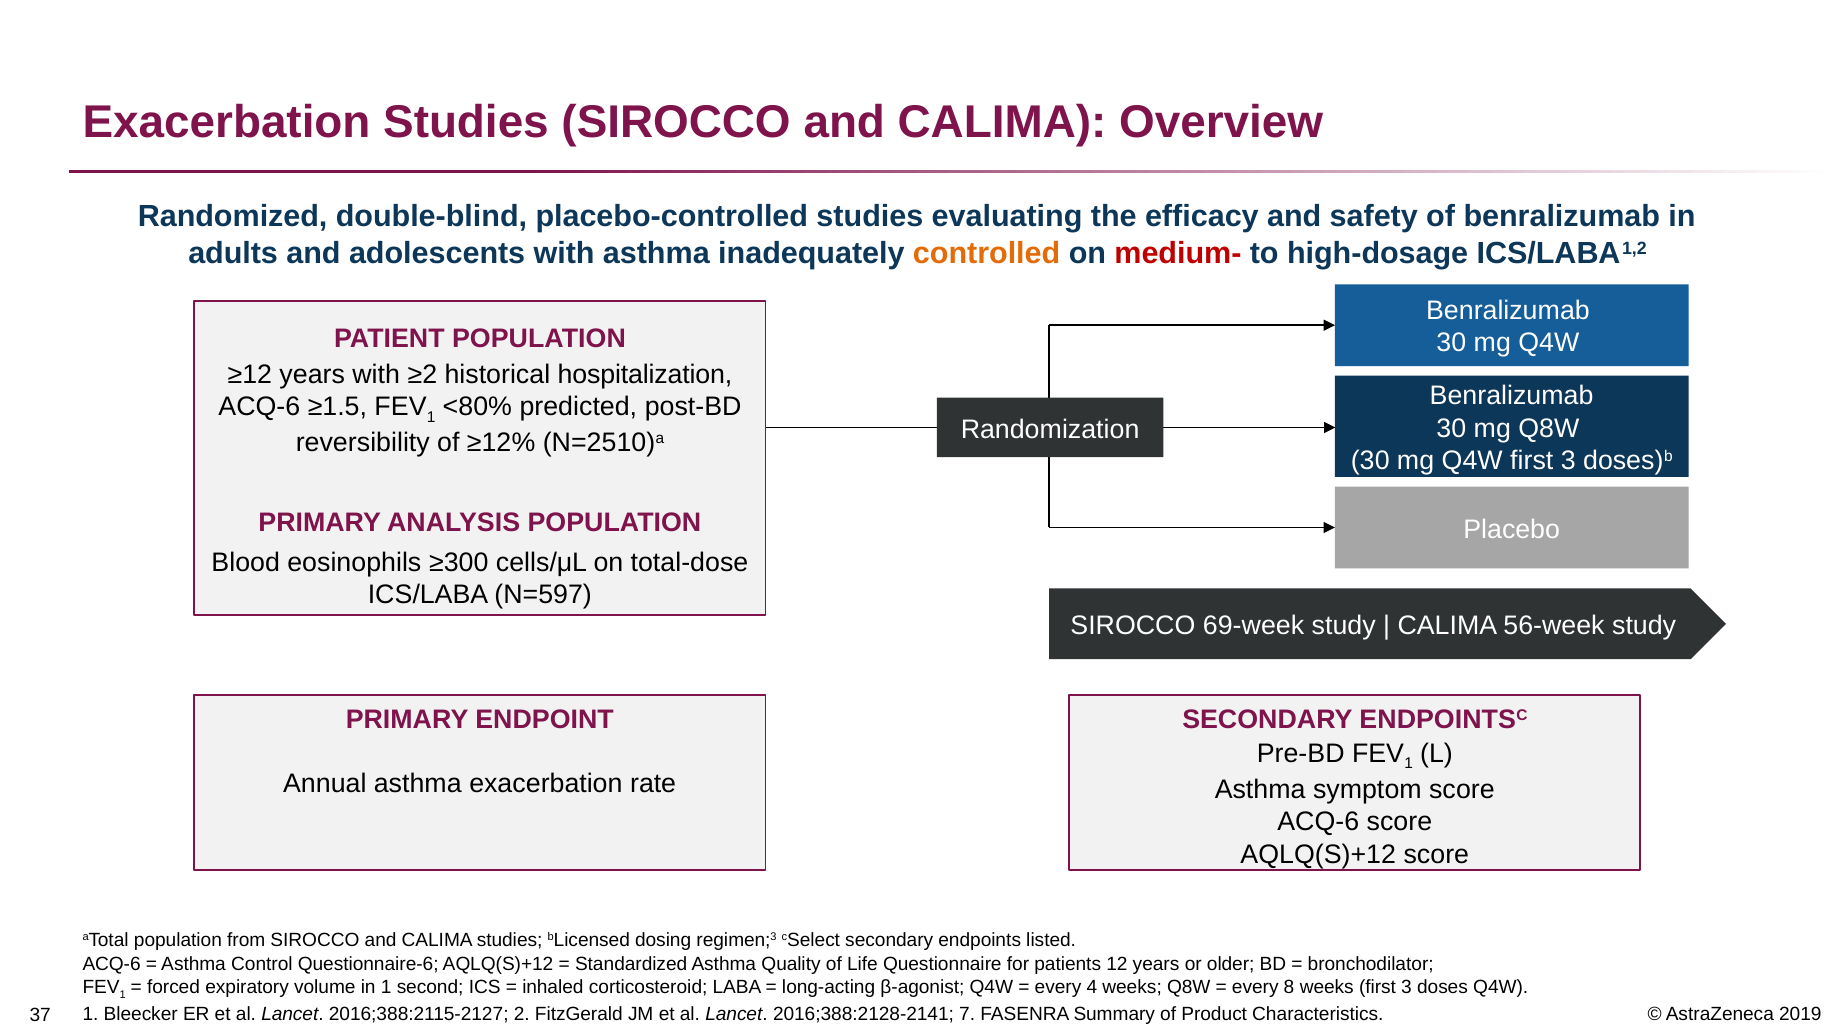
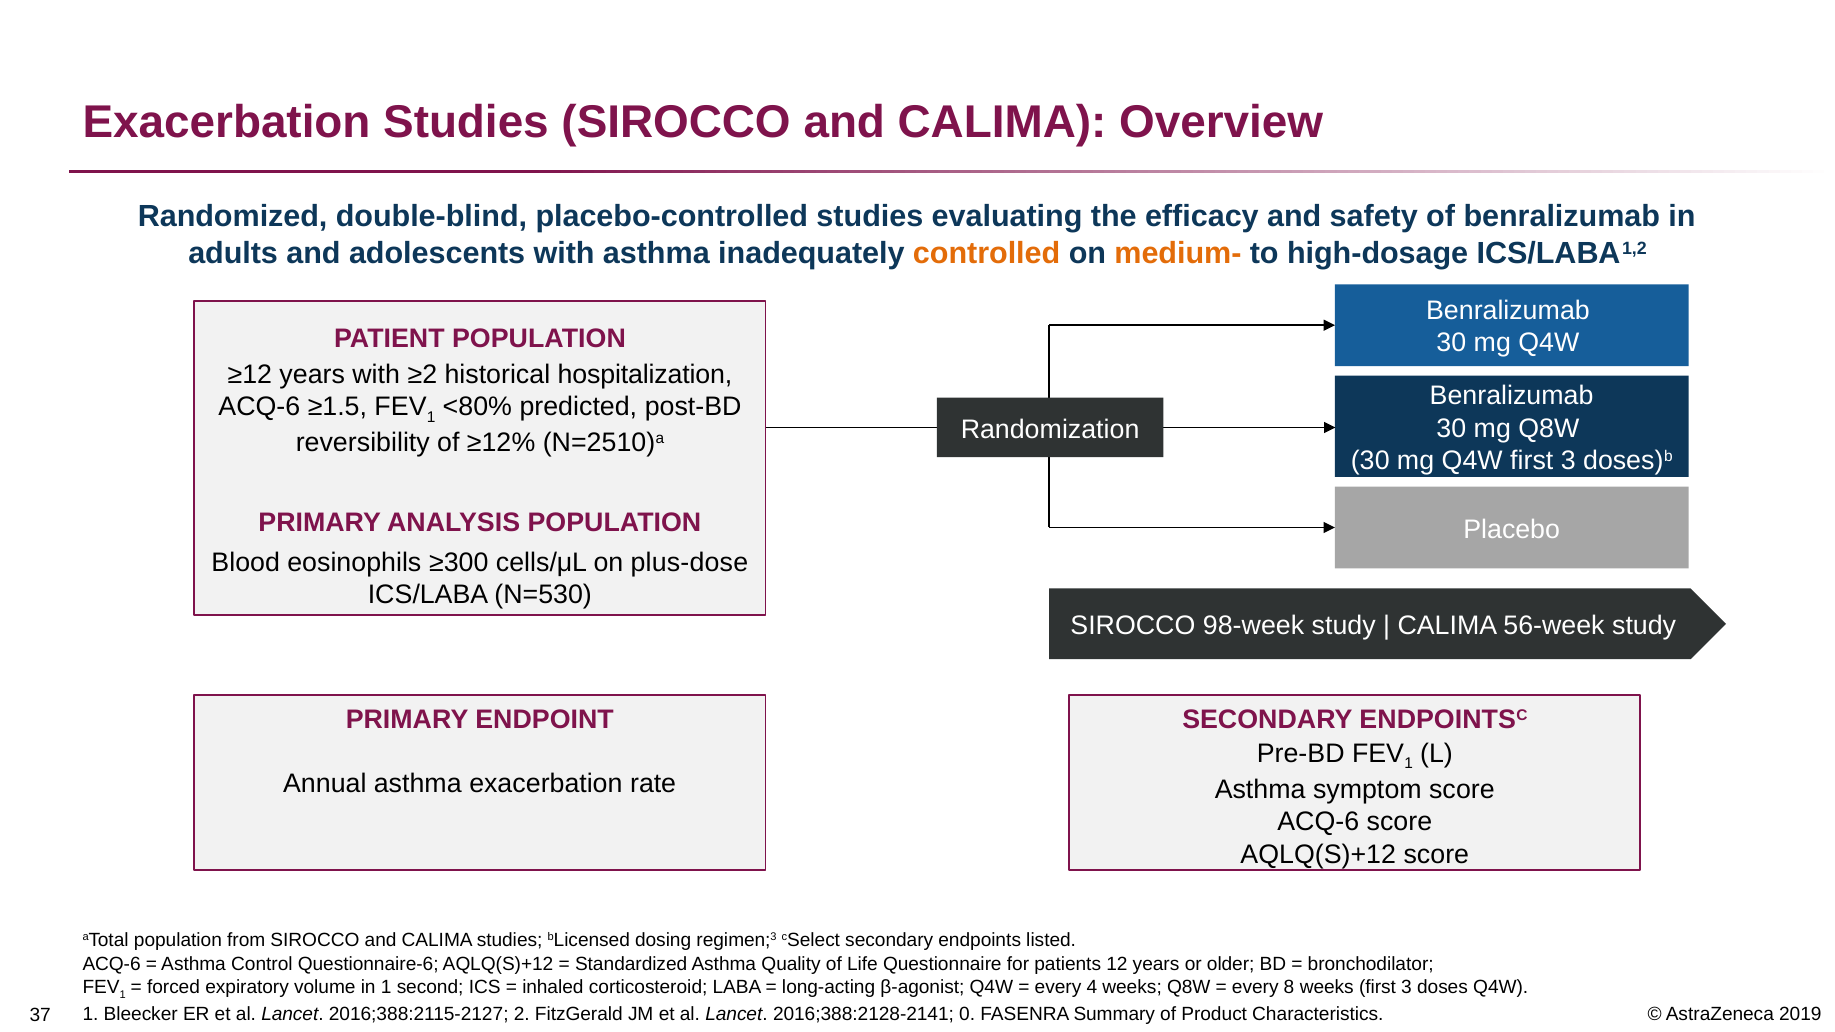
medium- colour: red -> orange
total-dose: total-dose -> plus-dose
N=597: N=597 -> N=530
69-week: 69-week -> 98-week
7: 7 -> 0
